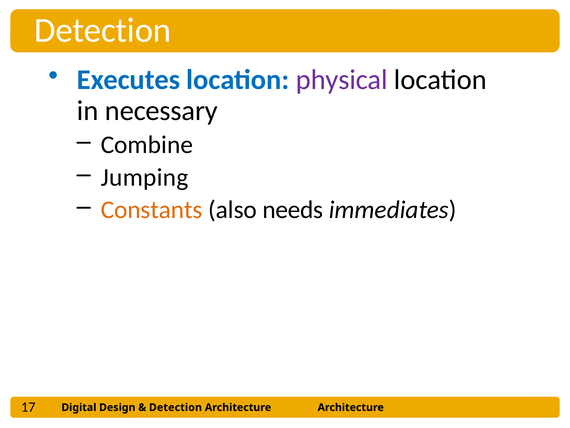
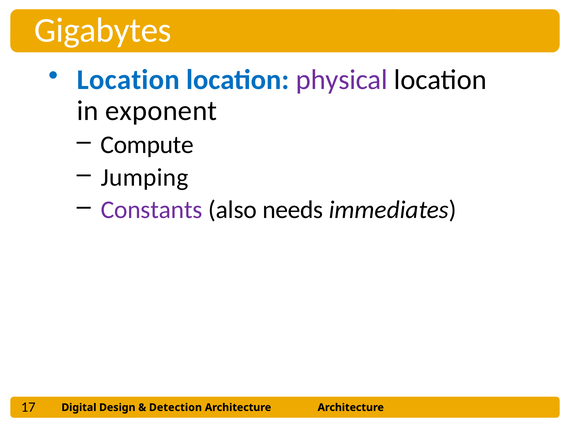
Detection at (103, 30): Detection -> Gigabytes
Executes at (129, 80): Executes -> Location
necessary: necessary -> exponent
Combine: Combine -> Compute
Constants colour: orange -> purple
